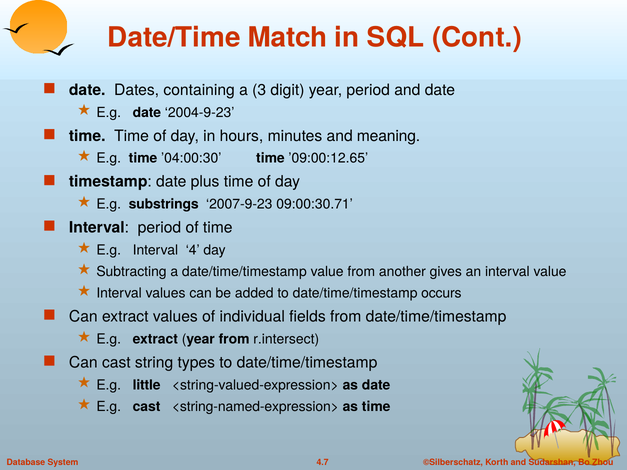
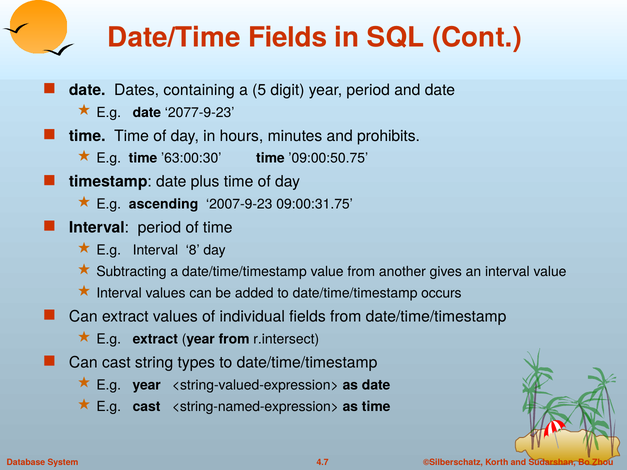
Date/Time Match: Match -> Fields
3: 3 -> 5
2004-9-23: 2004-9-23 -> 2077-9-23
meaning: meaning -> prohibits
’04:00:30: ’04:00:30 -> ’63:00:30
’09:00:12.65: ’09:00:12.65 -> ’09:00:50.75
substrings: substrings -> ascending
09:00:30.71: 09:00:30.71 -> 09:00:31.75
4: 4 -> 8
E.g little: little -> year
